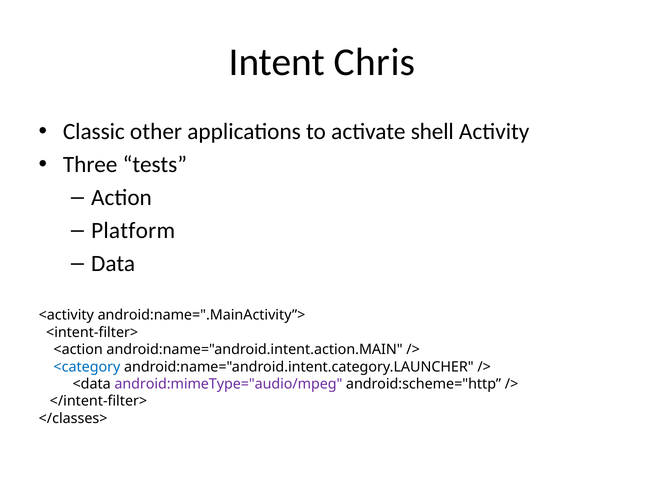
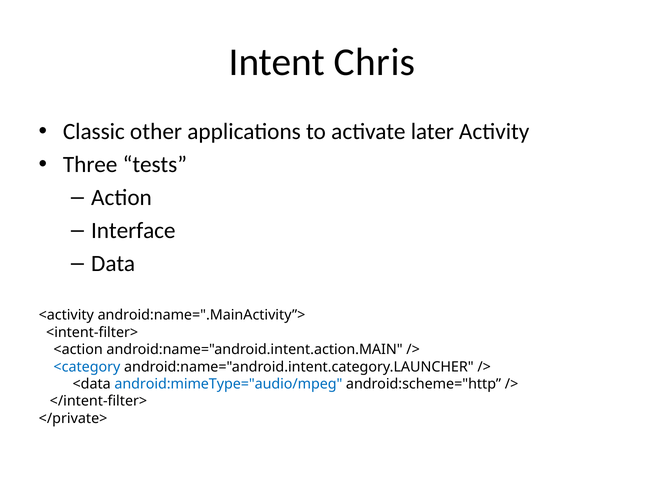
shell: shell -> later
Platform: Platform -> Interface
android:mimeType="audio/mpeg colour: purple -> blue
</classes>: </classes> -> </private>
